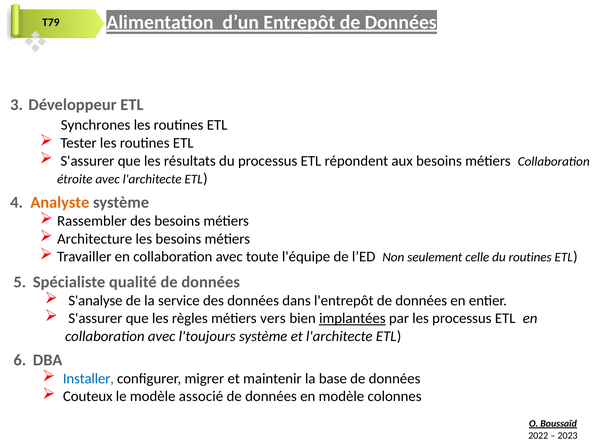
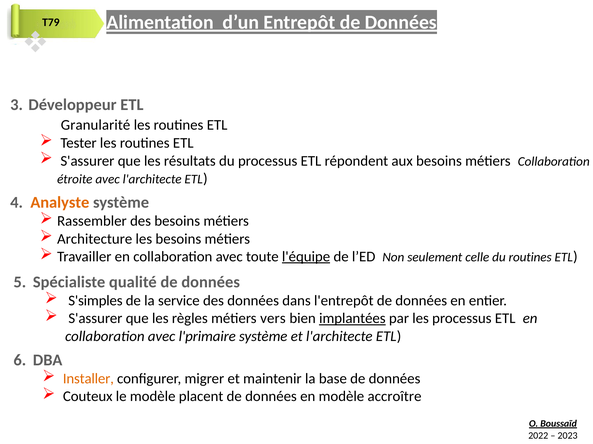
Synchrones: Synchrones -> Granularité
l'équipe underline: none -> present
S'analyse: S'analyse -> S'simples
l'toujours: l'toujours -> l'primaire
Installer colour: blue -> orange
associé: associé -> placent
colonnes: colonnes -> accroître
